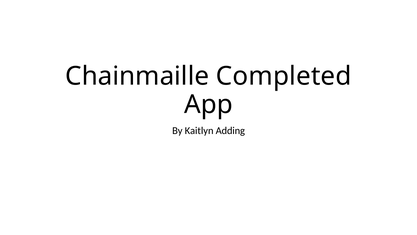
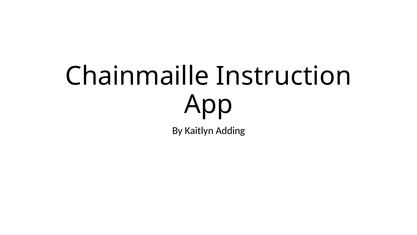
Completed: Completed -> Instruction
